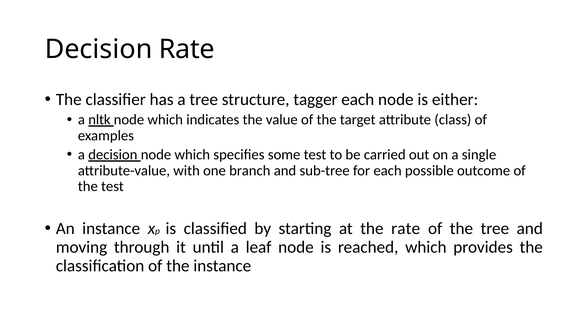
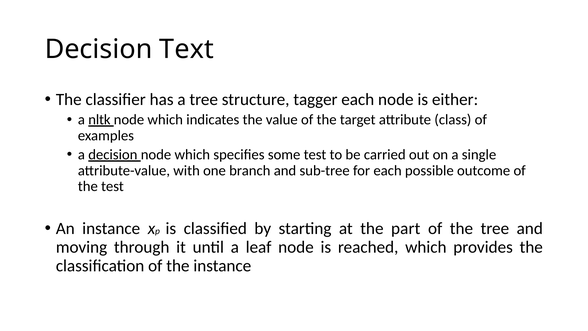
Decision Rate: Rate -> Text
the rate: rate -> part
